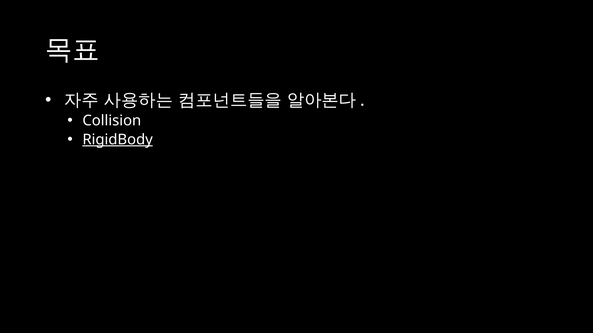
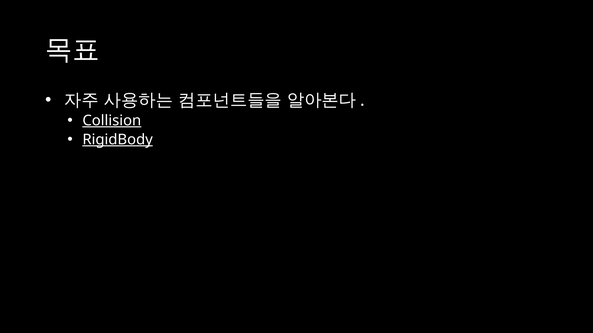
Collision underline: none -> present
